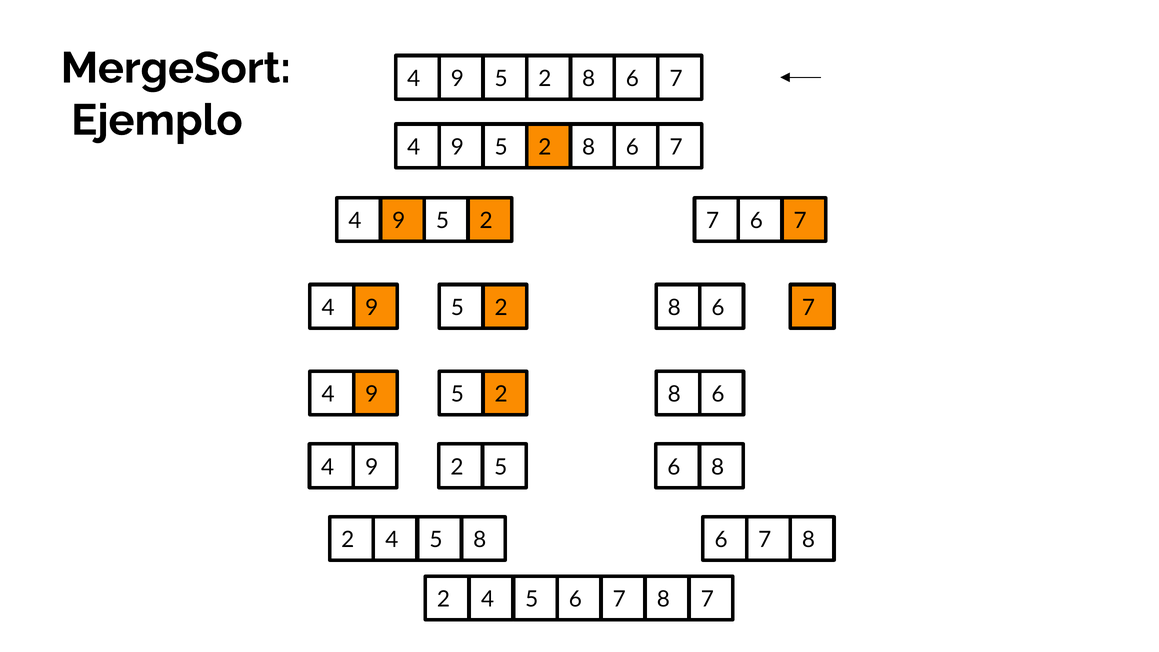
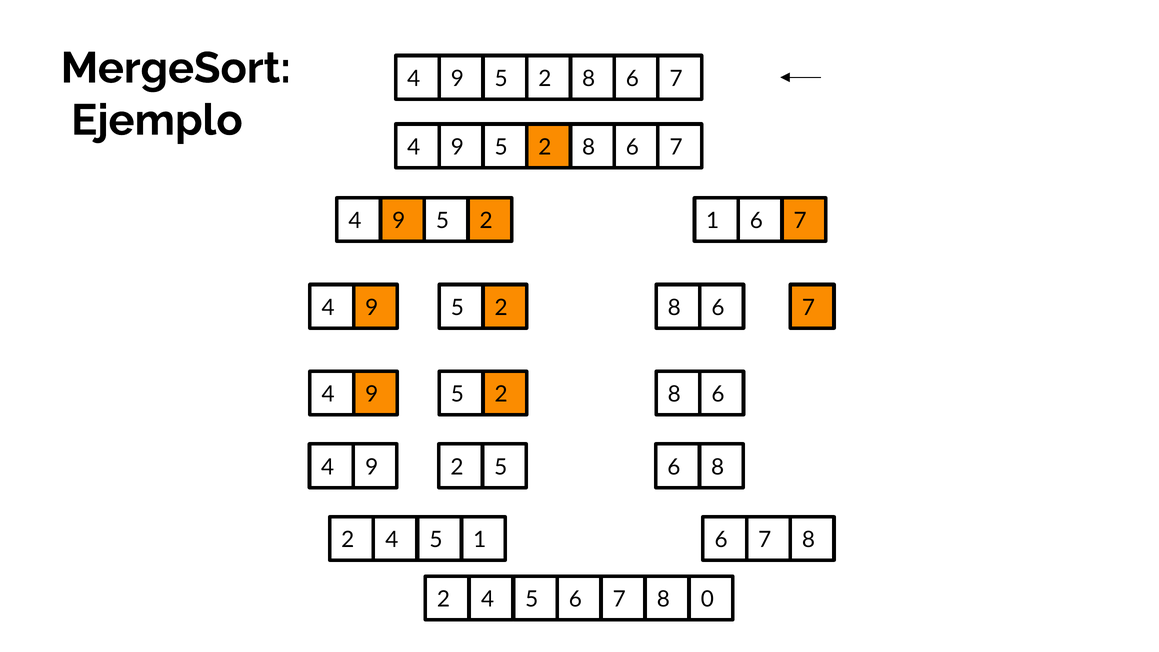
7 at (713, 221): 7 -> 1
5 8: 8 -> 1
5 7: 7 -> 0
